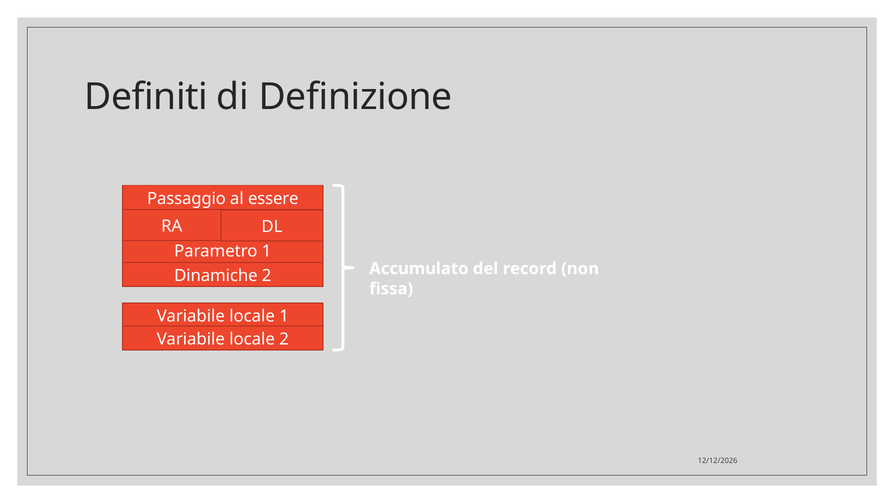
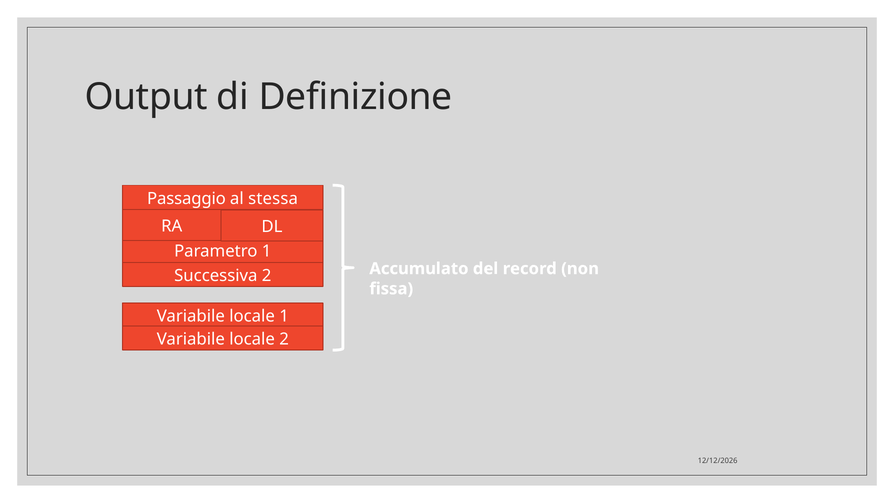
Definiti: Definiti -> Output
essere: essere -> stessa
Dinamiche: Dinamiche -> Successiva
